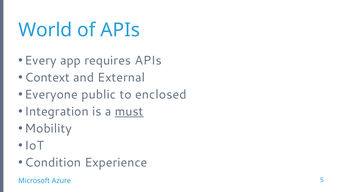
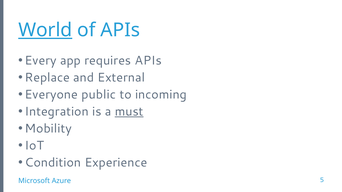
World underline: none -> present
Context: Context -> Replace
enclosed: enclosed -> incoming
